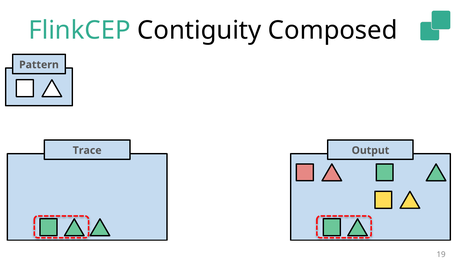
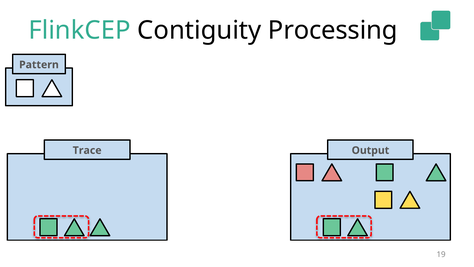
Composed: Composed -> Processing
